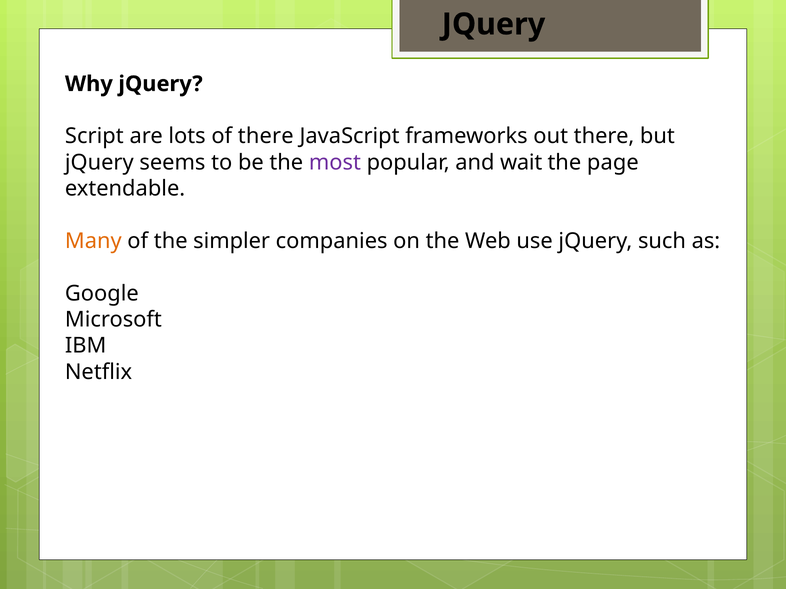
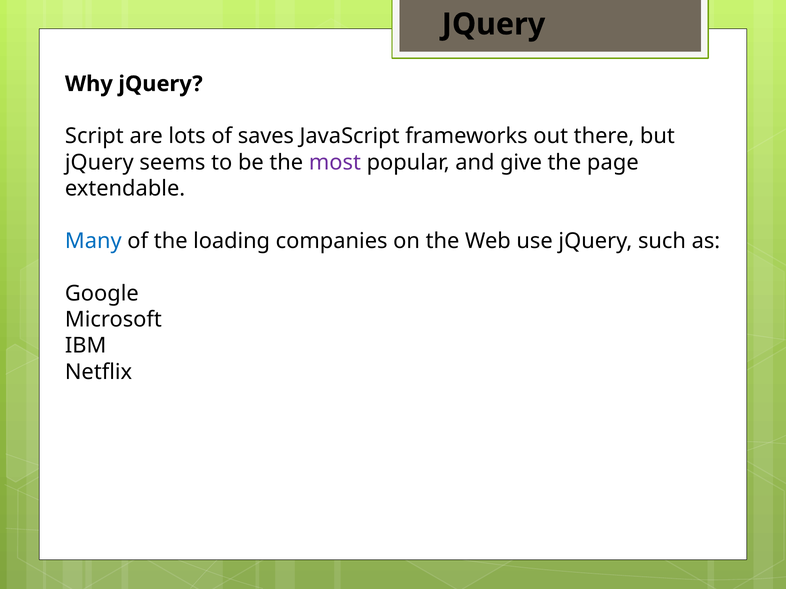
of there: there -> saves
wait: wait -> give
Many colour: orange -> blue
simpler: simpler -> loading
